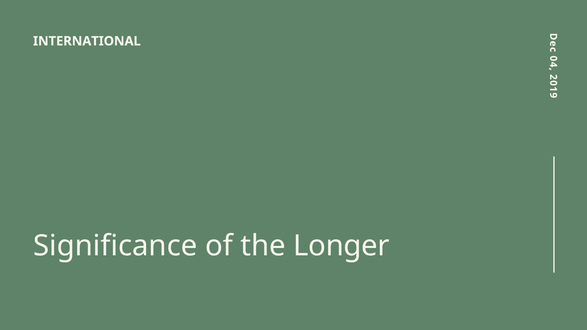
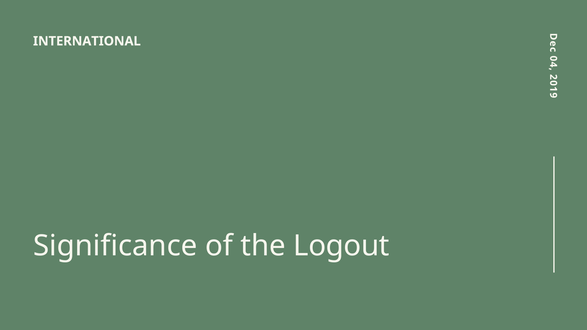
Longer: Longer -> Logout
